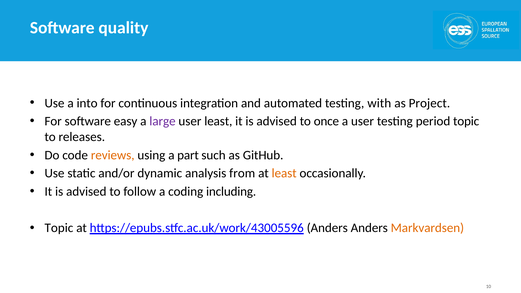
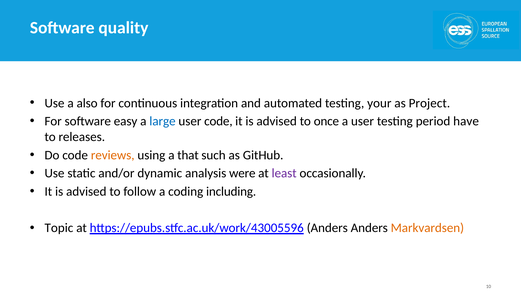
into: into -> also
with: with -> your
large colour: purple -> blue
user least: least -> code
period topic: topic -> have
part: part -> that
from: from -> were
least at (284, 173) colour: orange -> purple
